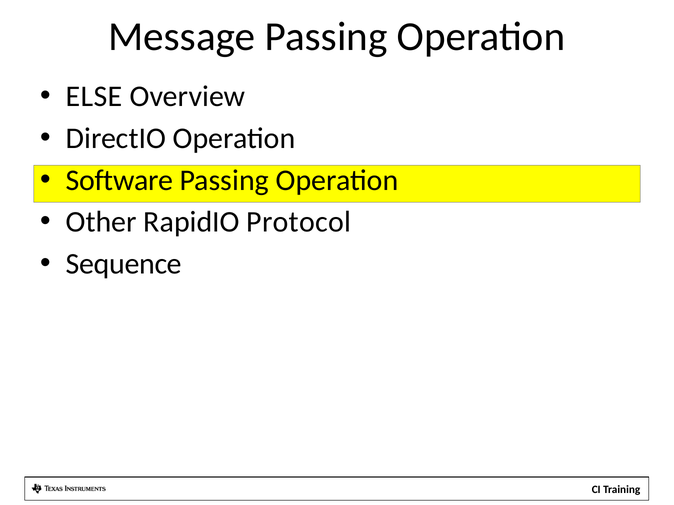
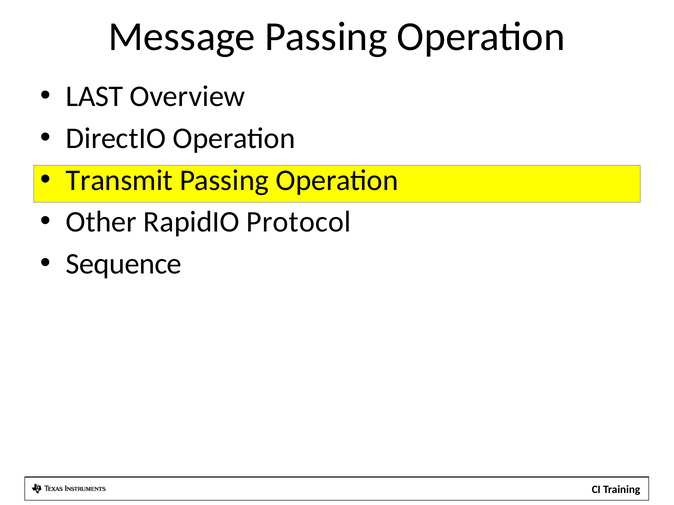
ELSE: ELSE -> LAST
Software: Software -> Transmit
